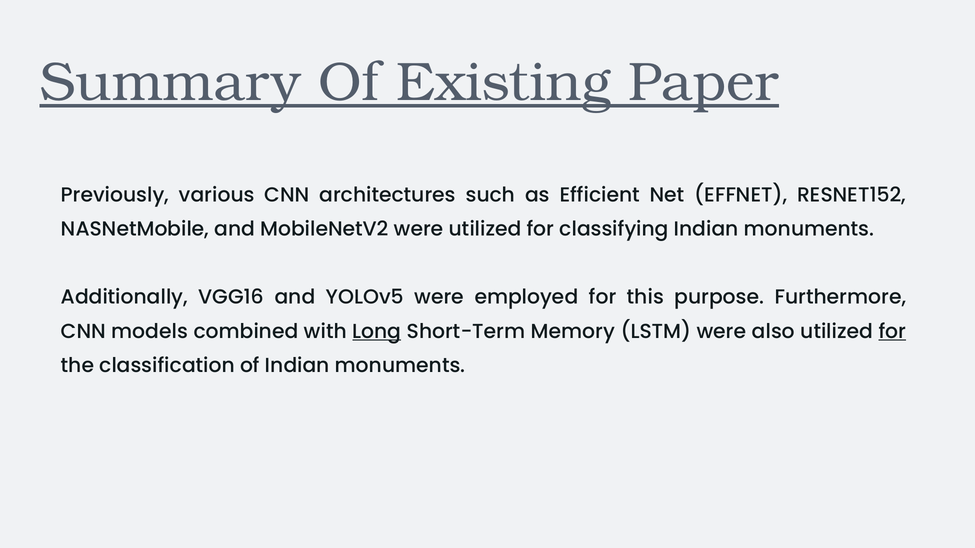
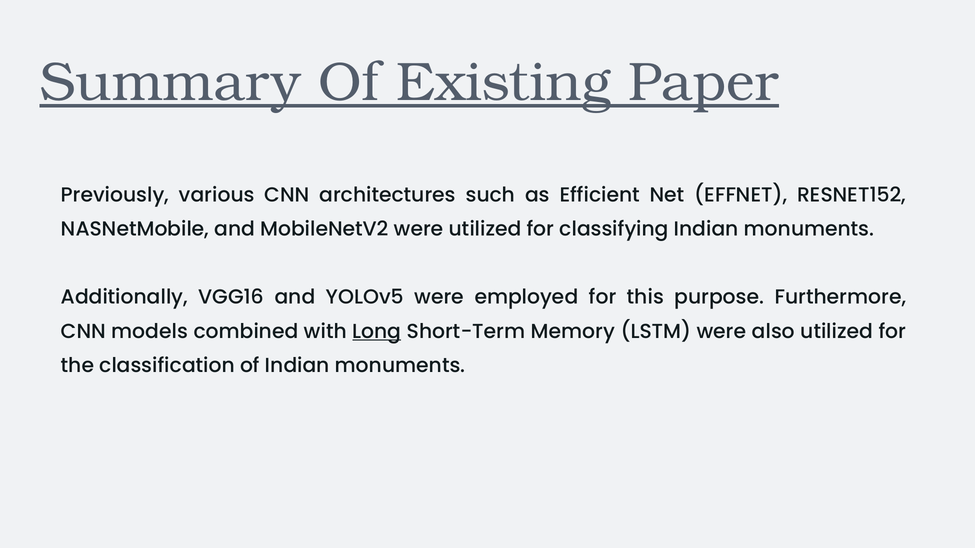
for at (892, 332) underline: present -> none
